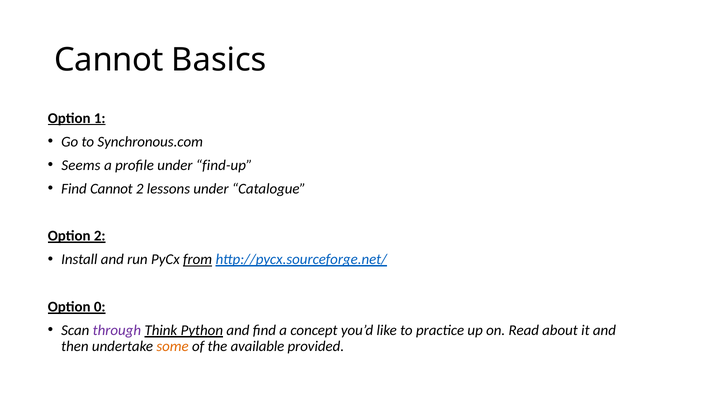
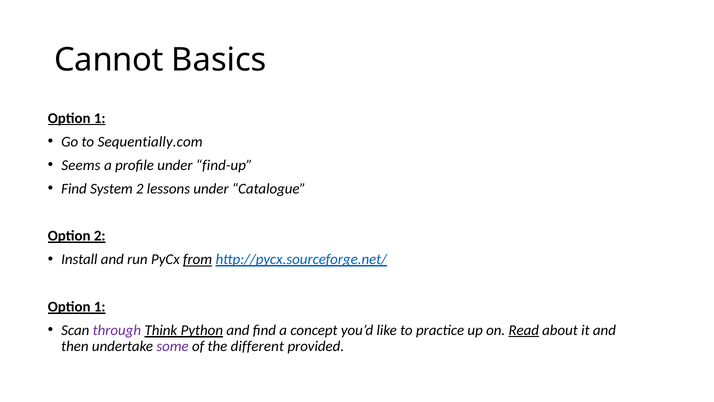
Synchronous.com: Synchronous.com -> Sequentially.com
Find Cannot: Cannot -> System
0 at (100, 306): 0 -> 1
Read underline: none -> present
some colour: orange -> purple
available: available -> different
